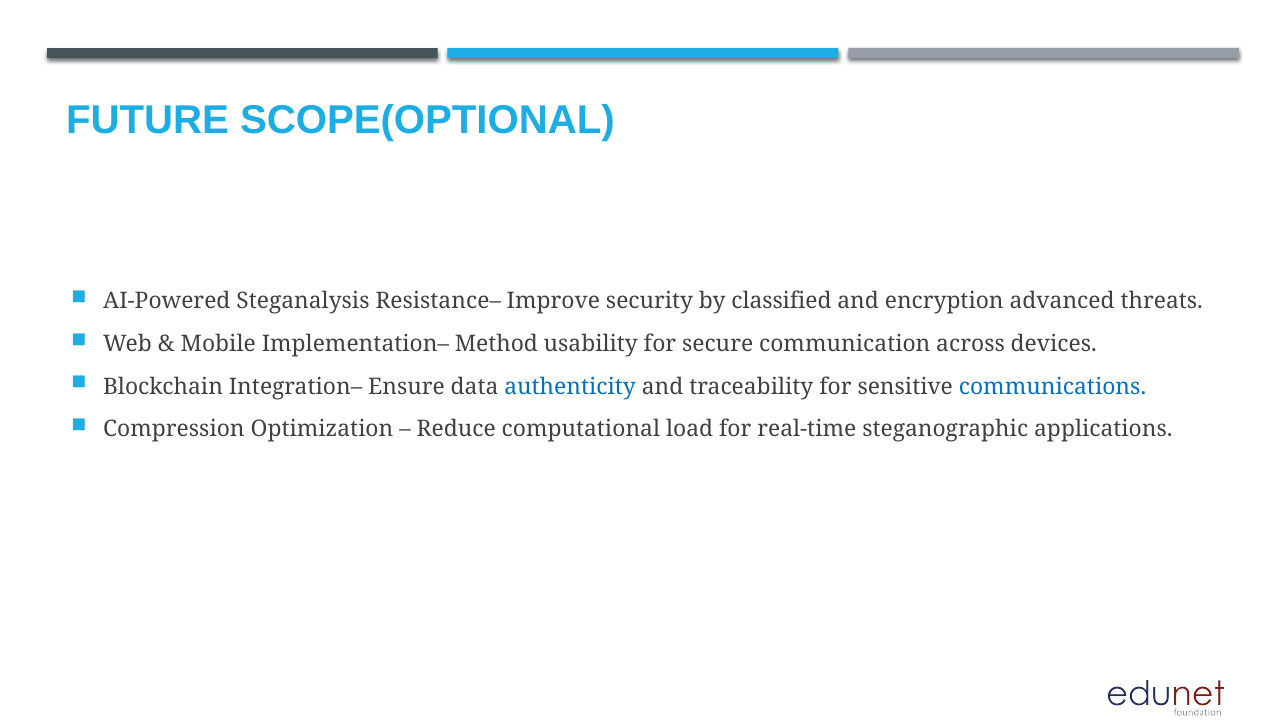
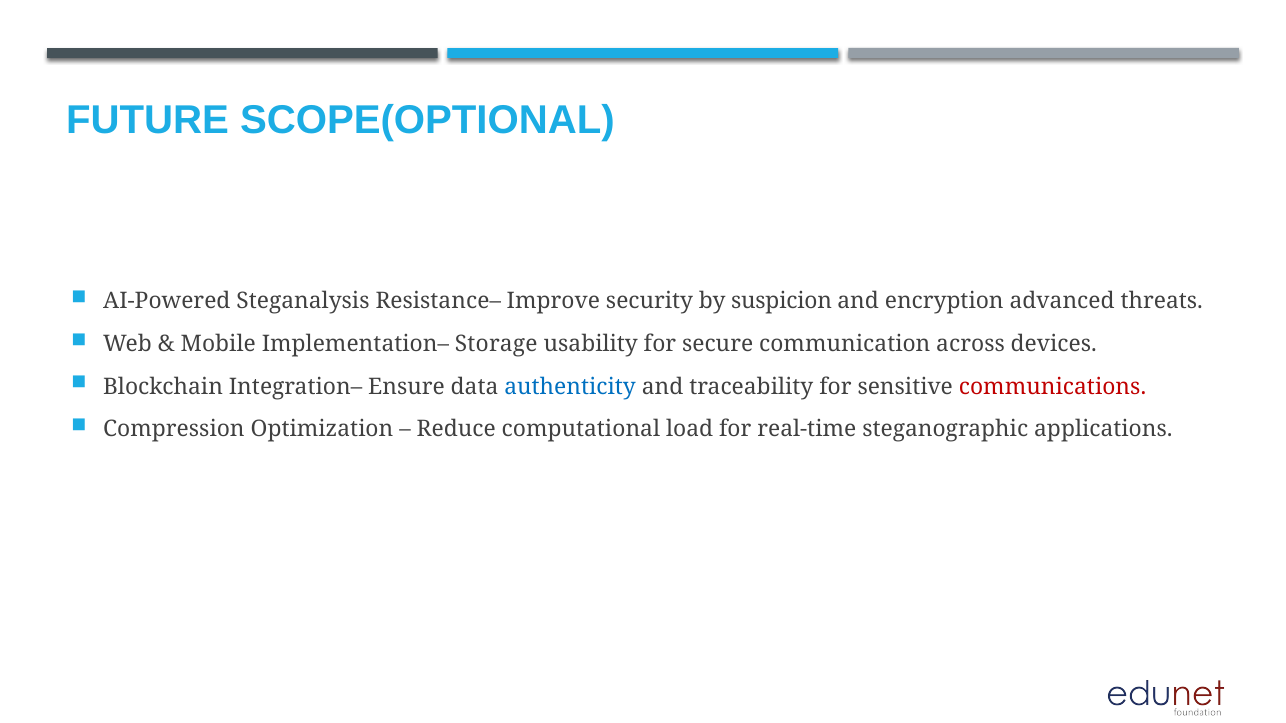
classified: classified -> suspicion
Method: Method -> Storage
communications colour: blue -> red
